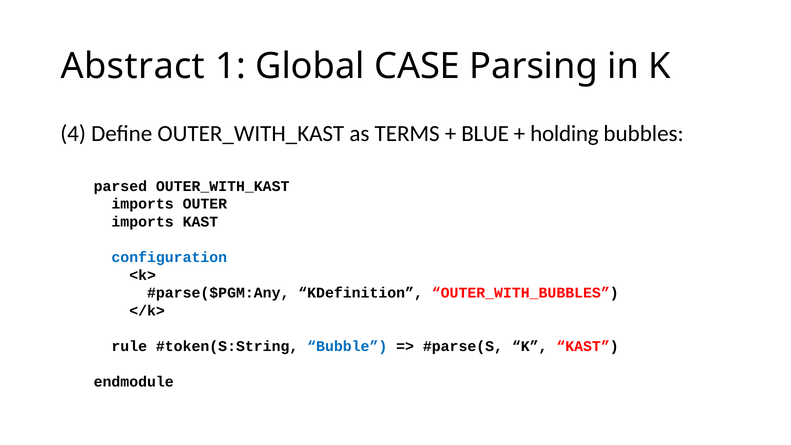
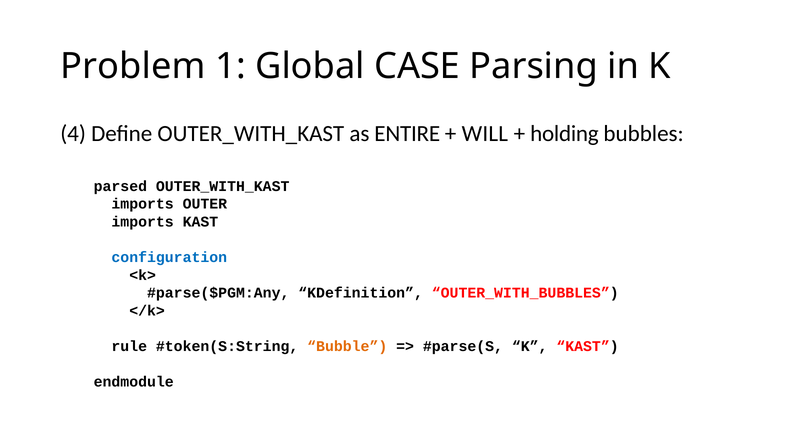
Abstract: Abstract -> Problem
TERMS: TERMS -> ENTIRE
BLUE: BLUE -> WILL
Bubble colour: blue -> orange
